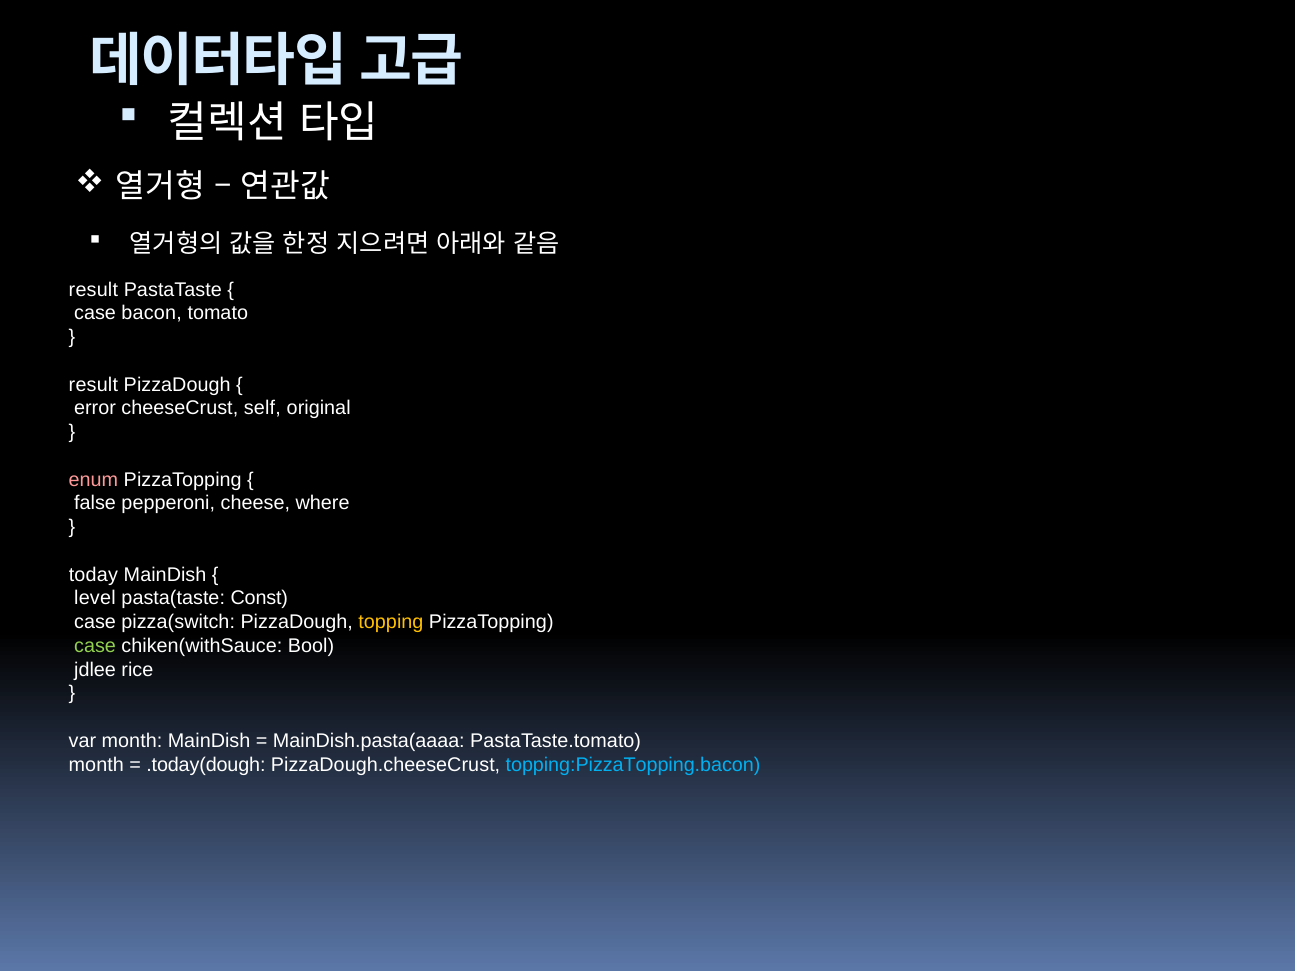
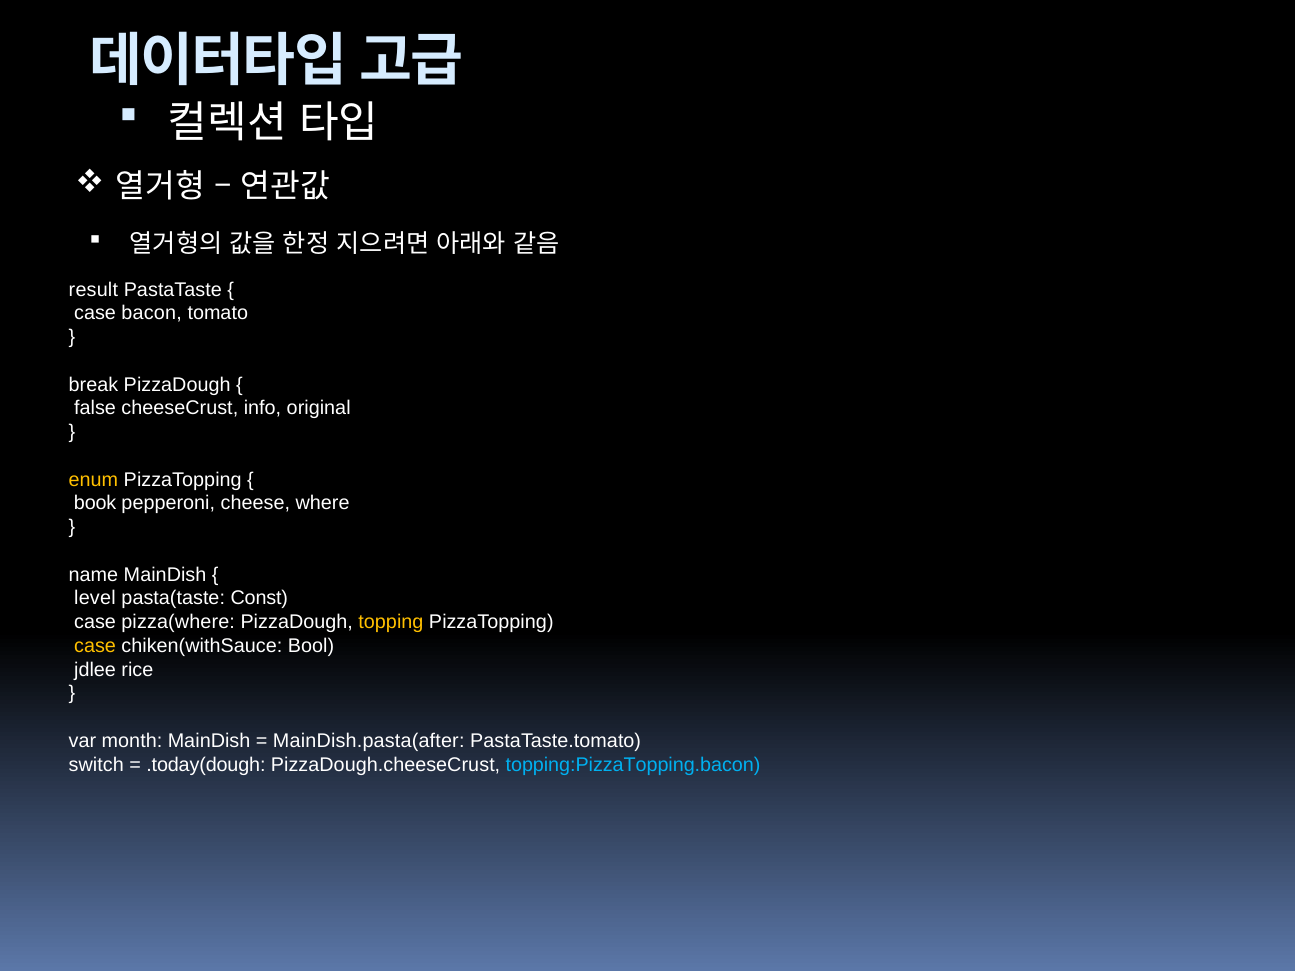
result at (93, 385): result -> break
error: error -> false
self: self -> info
enum colour: pink -> yellow
false: false -> book
today: today -> name
pizza(switch: pizza(switch -> pizza(where
case at (95, 646) colour: light green -> yellow
MainDish.pasta(aaaa: MainDish.pasta(aaaa -> MainDish.pasta(after
month at (96, 765): month -> switch
